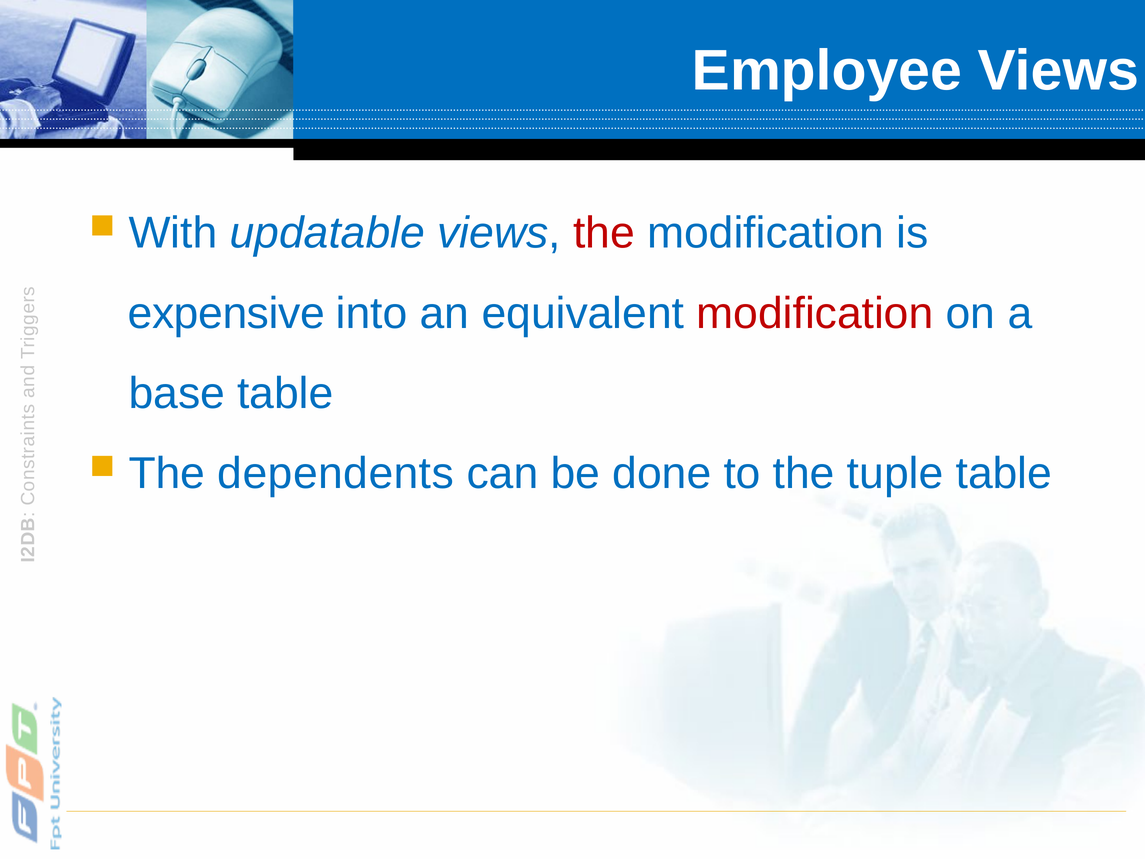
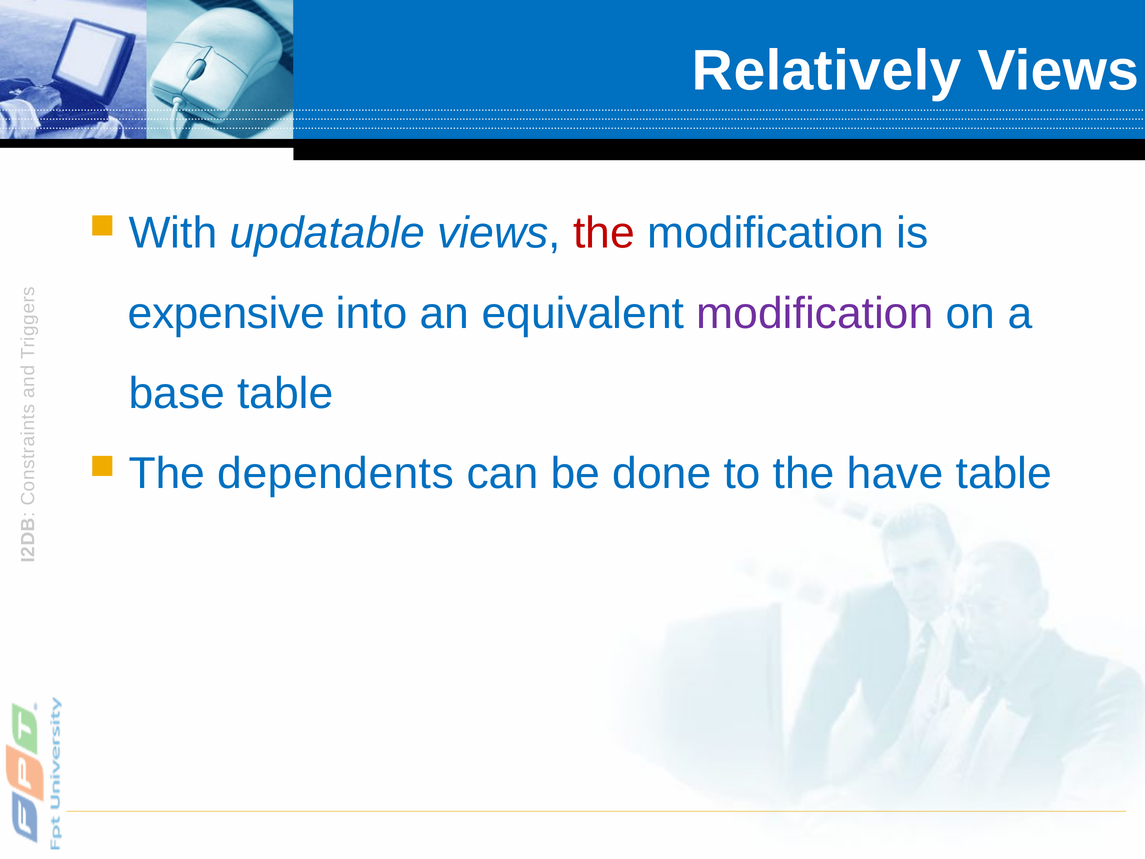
Employee: Employee -> Relatively
modification at (815, 313) colour: red -> purple
tuple: tuple -> have
